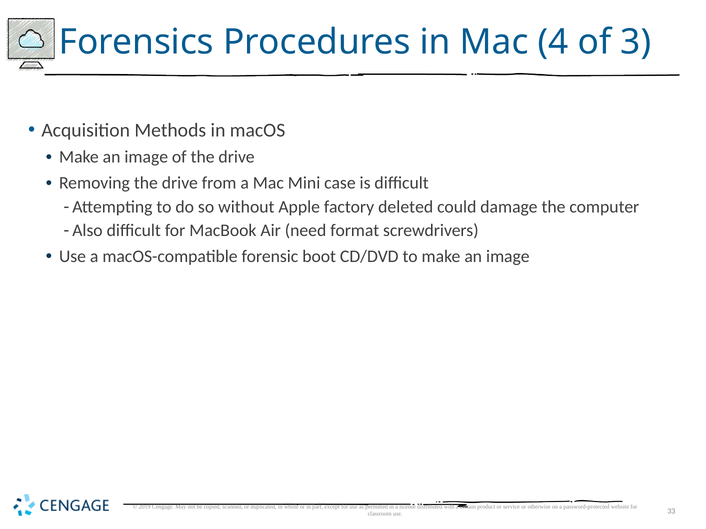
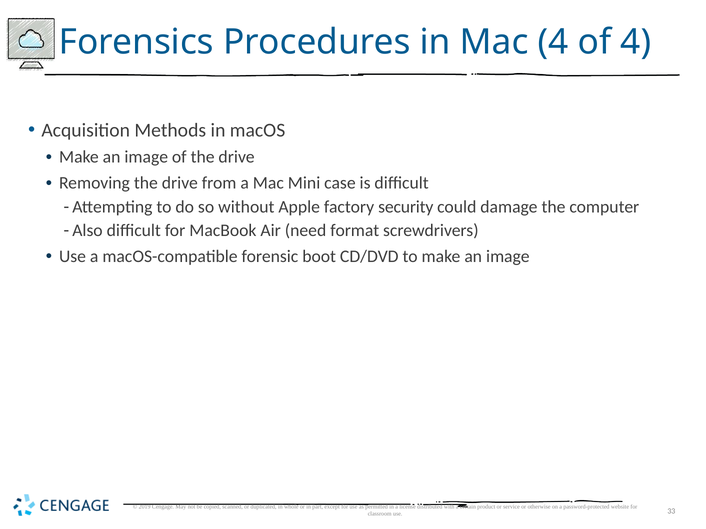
of 3: 3 -> 4
deleted: deleted -> security
